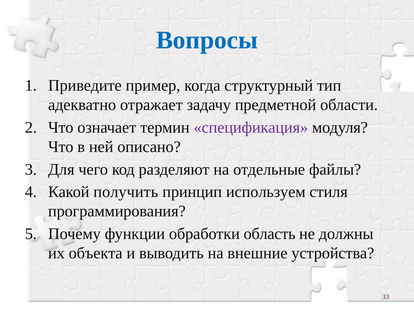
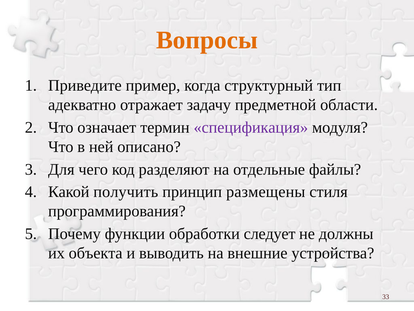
Вопросы colour: blue -> orange
используем: используем -> размещены
область: область -> следует
